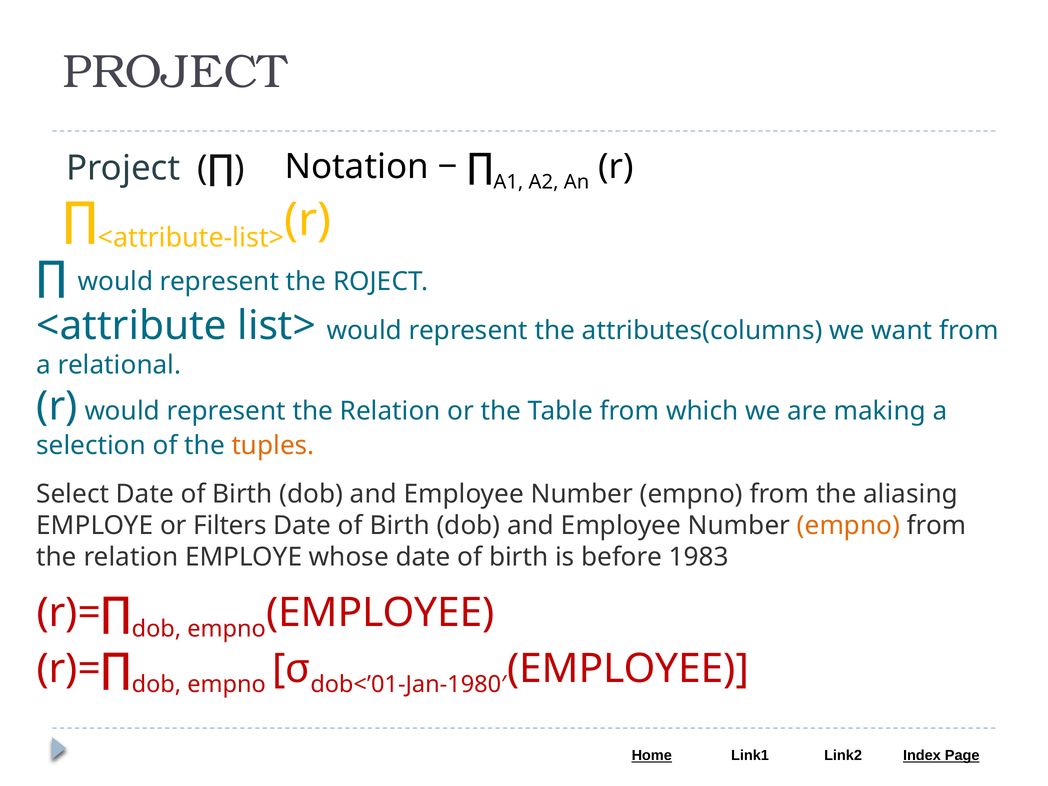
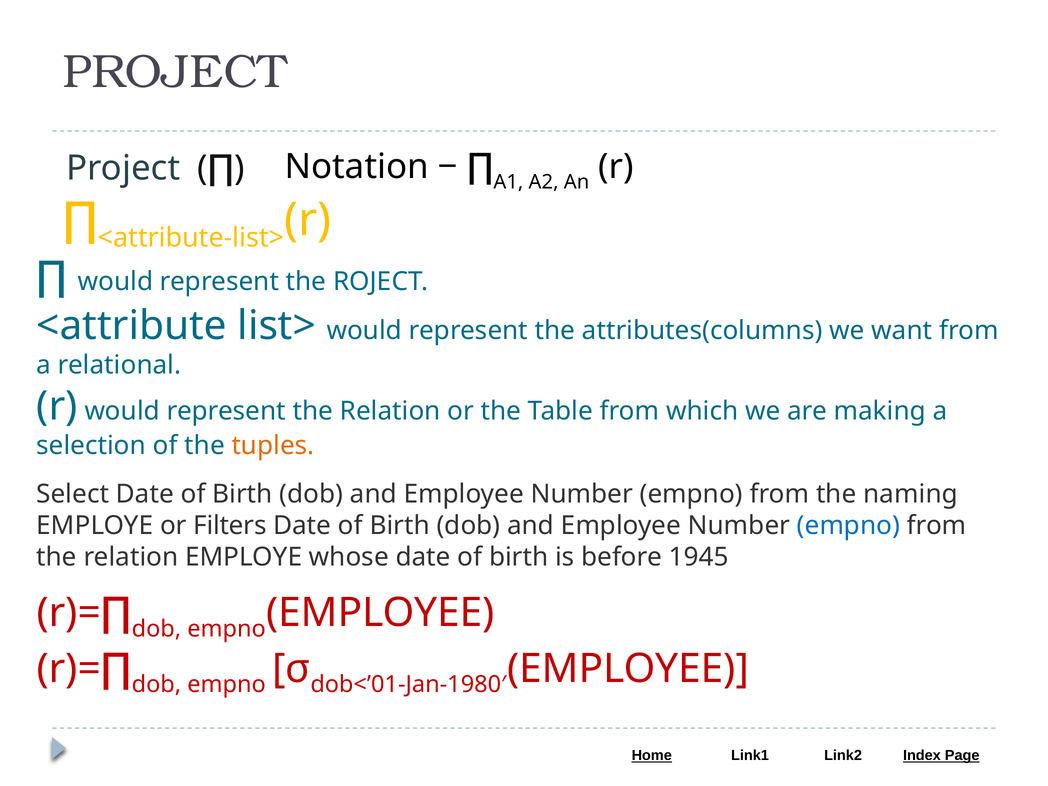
aliasing: aliasing -> naming
empno at (848, 526) colour: orange -> blue
1983: 1983 -> 1945
